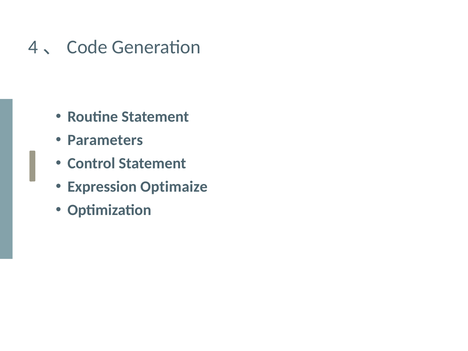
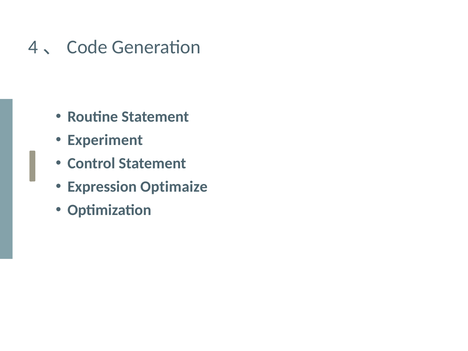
Parameters: Parameters -> Experiment
